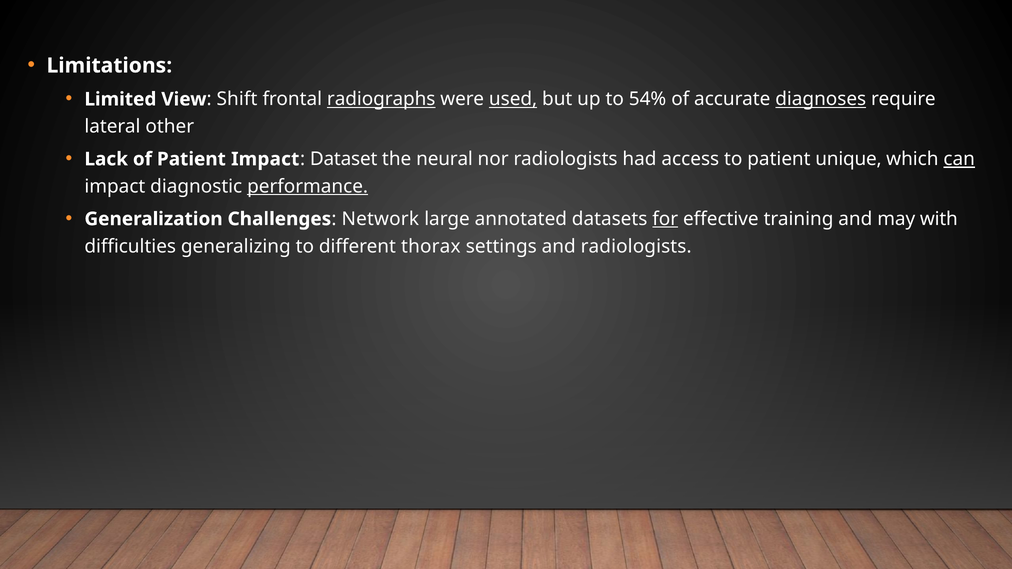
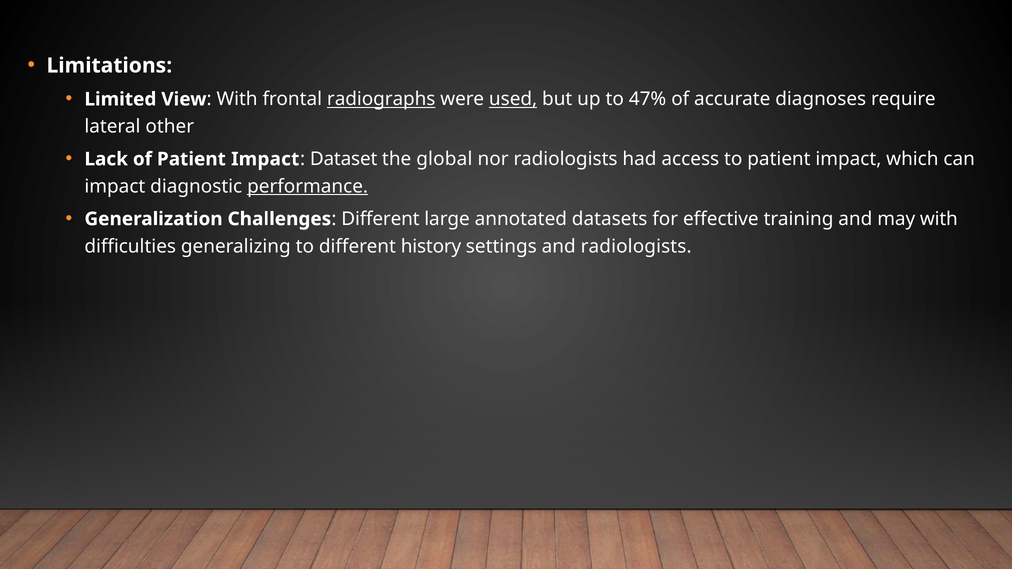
Shift at (237, 99): Shift -> With
54%: 54% -> 47%
diagnoses underline: present -> none
neural: neural -> global
to patient unique: unique -> impact
can underline: present -> none
Network at (380, 219): Network -> Different
for underline: present -> none
thorax: thorax -> history
